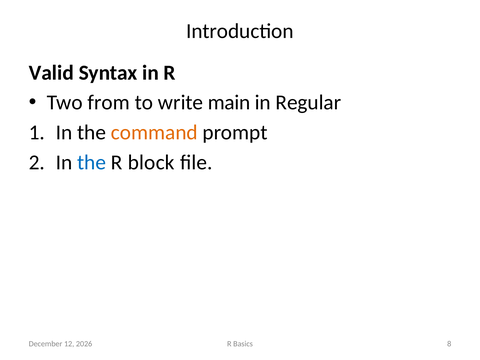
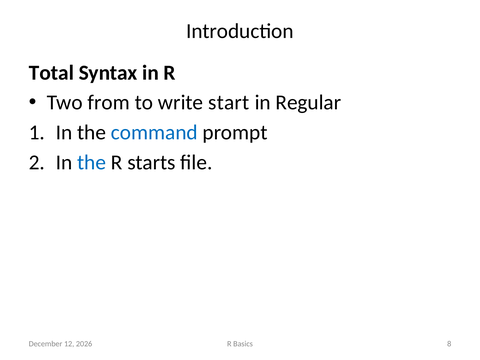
Valid: Valid -> Total
main: main -> start
command colour: orange -> blue
block: block -> starts
